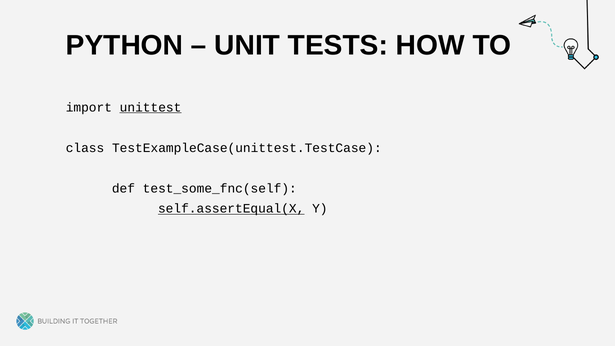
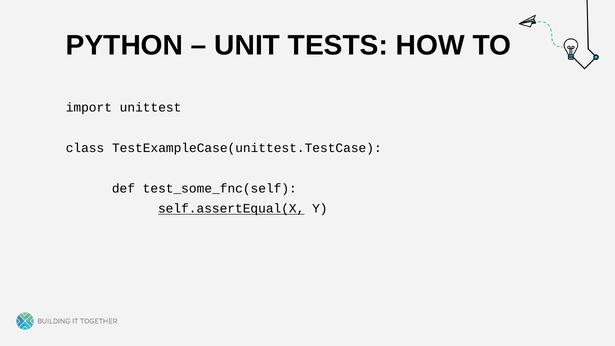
unittest underline: present -> none
